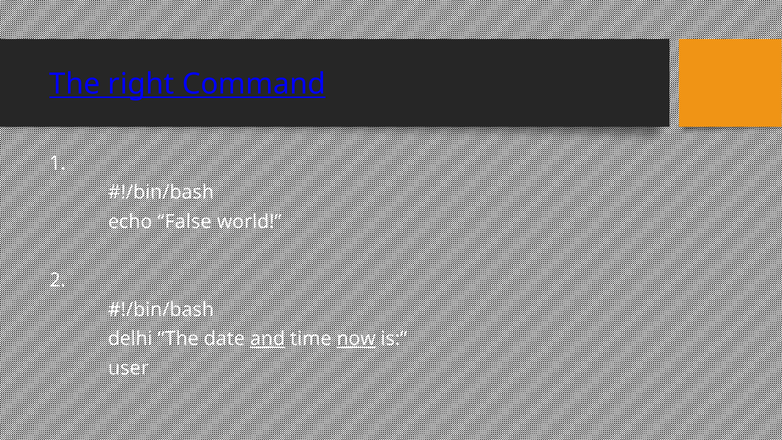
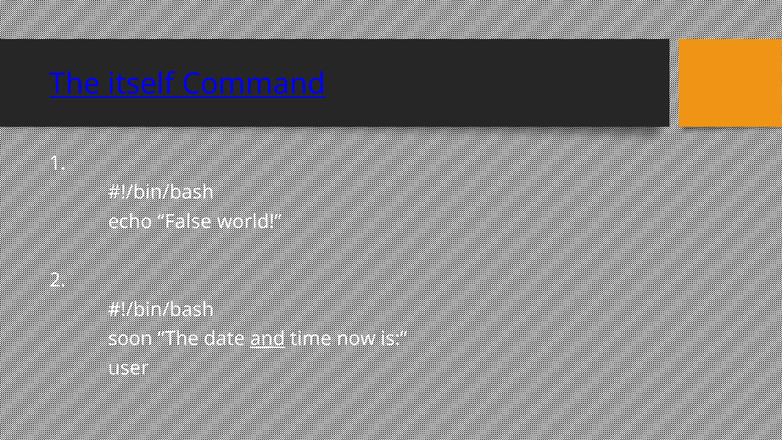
right: right -> itself
delhi: delhi -> soon
now underline: present -> none
